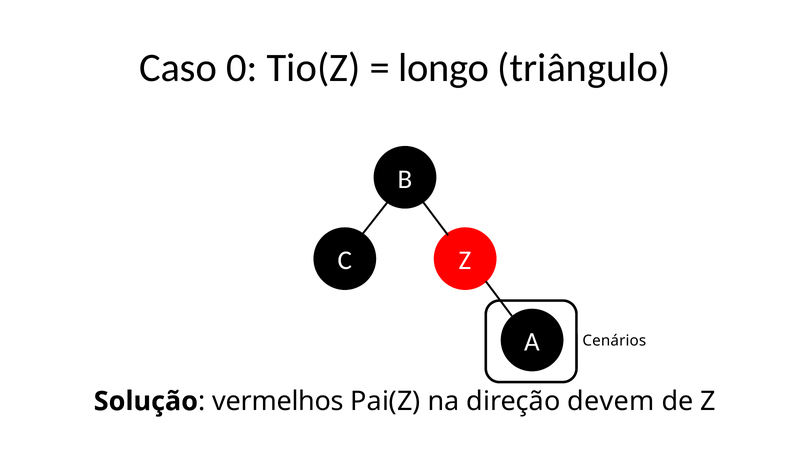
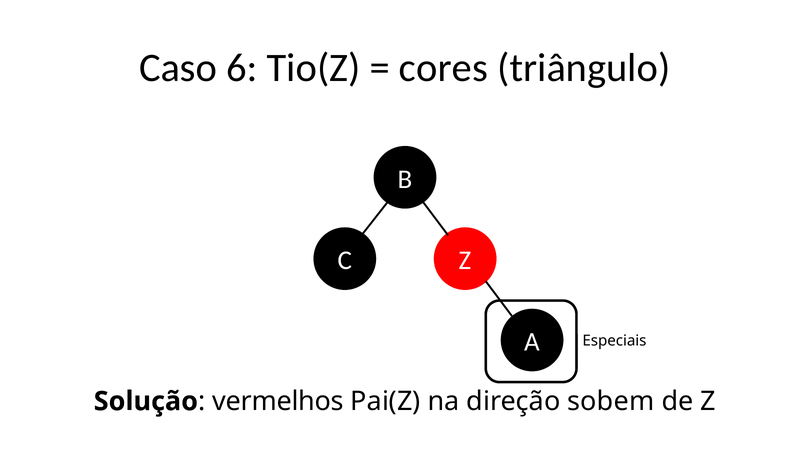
0: 0 -> 6
longo: longo -> cores
Cenários: Cenários -> Especiais
devem: devem -> sobem
